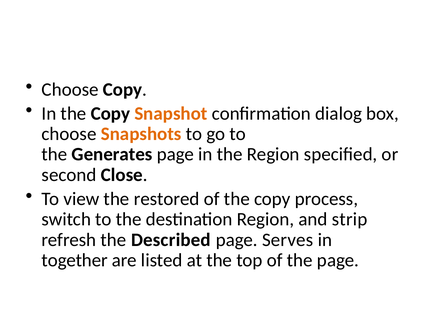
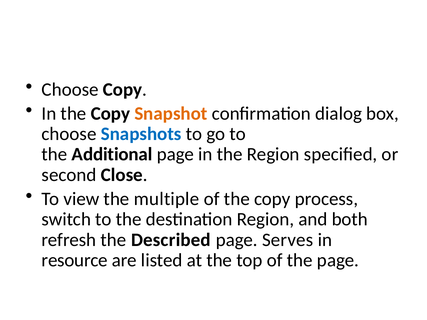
Snapshots colour: orange -> blue
Generates: Generates -> Additional
restored: restored -> multiple
strip: strip -> both
together: together -> resource
